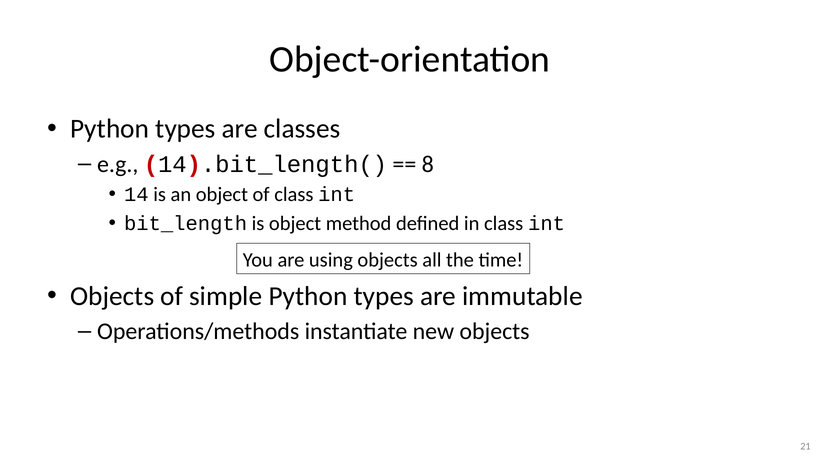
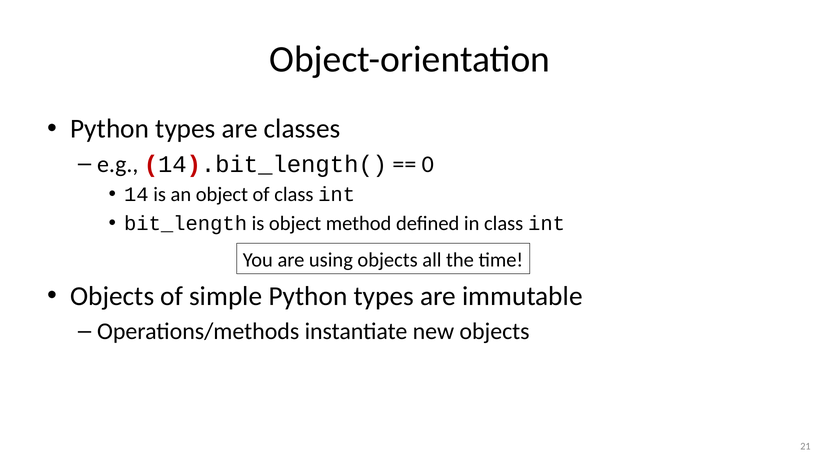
8: 8 -> 0
